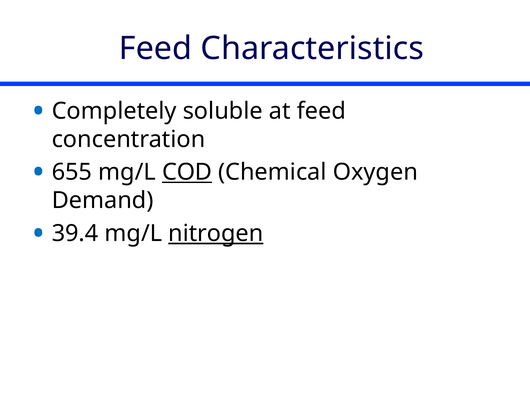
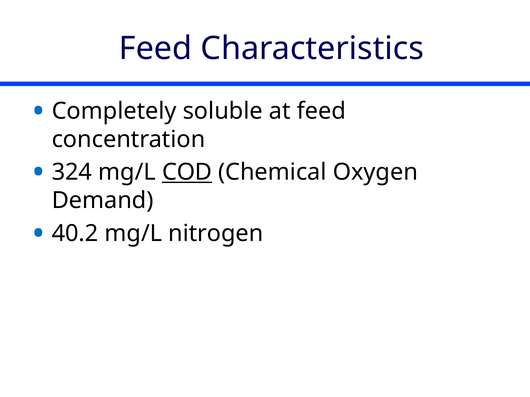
655: 655 -> 324
39.4: 39.4 -> 40.2
nitrogen underline: present -> none
